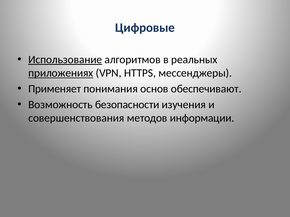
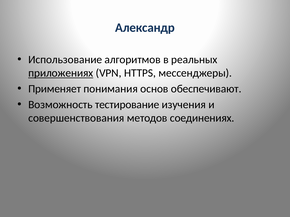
Цифровые: Цифровые -> Александр
Использование underline: present -> none
безопасности: безопасности -> тестирование
информации: информации -> соединениях
